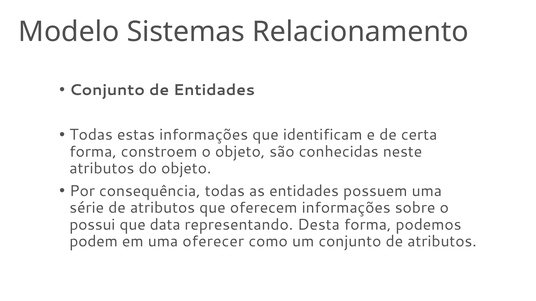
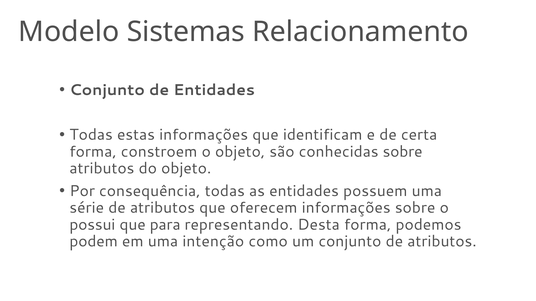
conhecidas neste: neste -> sobre
data: data -> para
oferecer: oferecer -> intenção
